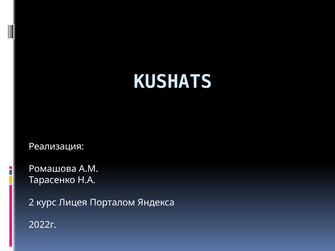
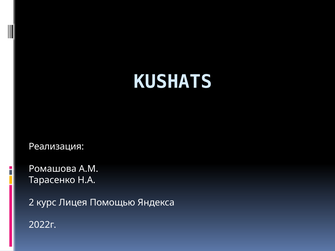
Порталом: Порталом -> Помощью
